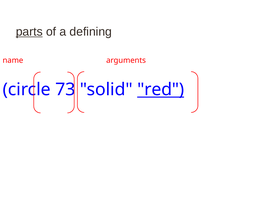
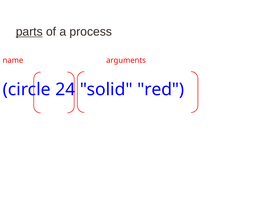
defining: defining -> process
73: 73 -> 24
red underline: present -> none
